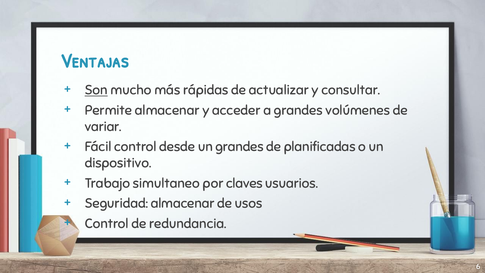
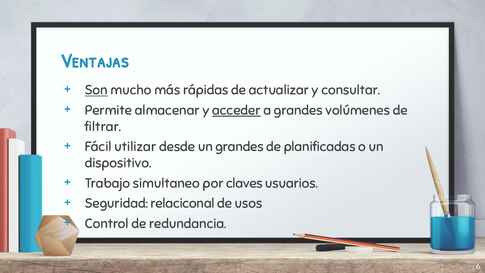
acceder underline: none -> present
variar: variar -> filtrar
Fácil control: control -> utilizar
Seguridad almacenar: almacenar -> relaciconal
